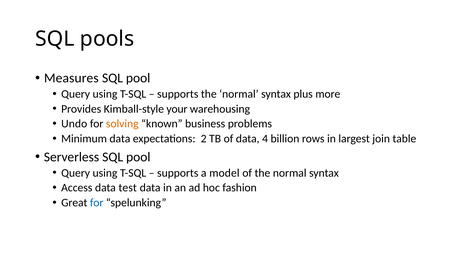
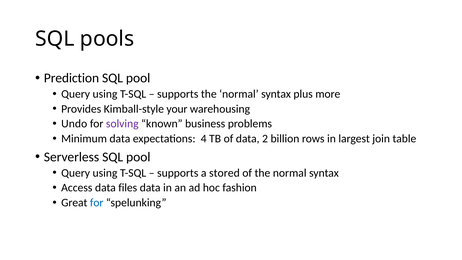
Measures: Measures -> Prediction
solving colour: orange -> purple
2: 2 -> 4
4: 4 -> 2
model: model -> stored
test: test -> files
